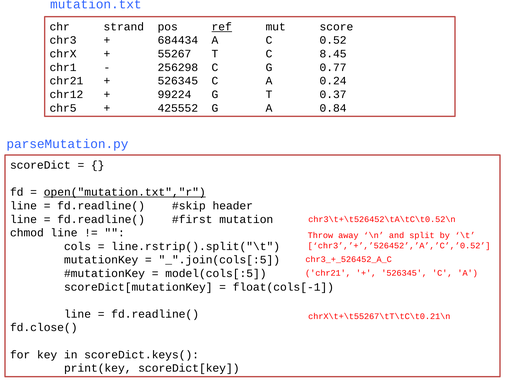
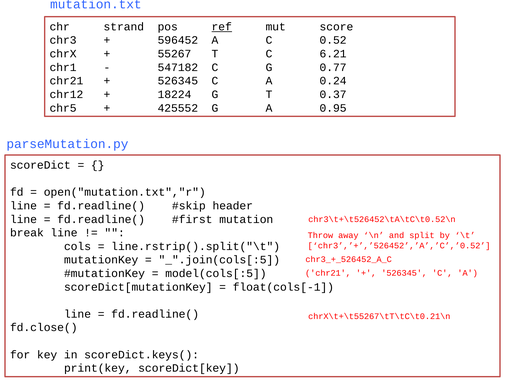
684434: 684434 -> 596452
8.45: 8.45 -> 6.21
256298: 256298 -> 547182
99224: 99224 -> 18224
0.84: 0.84 -> 0.95
open("mutation.txt","r underline: present -> none
chmod: chmod -> break
